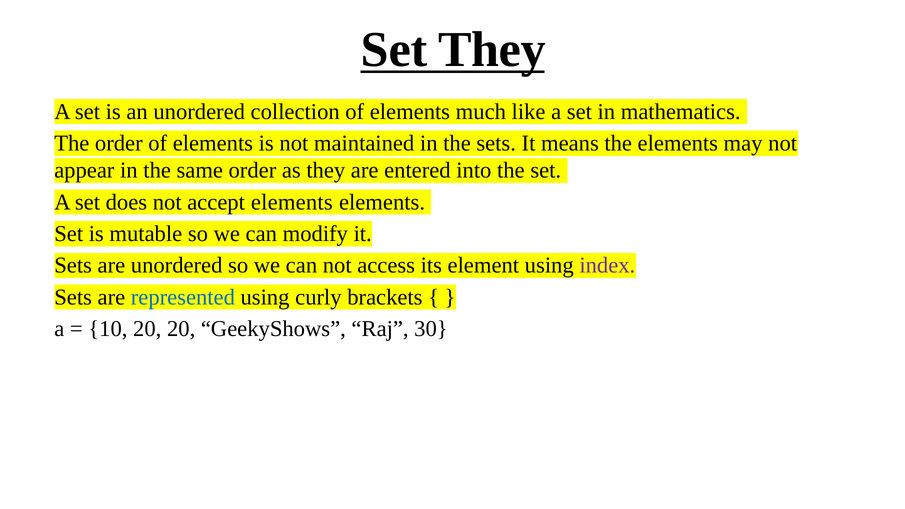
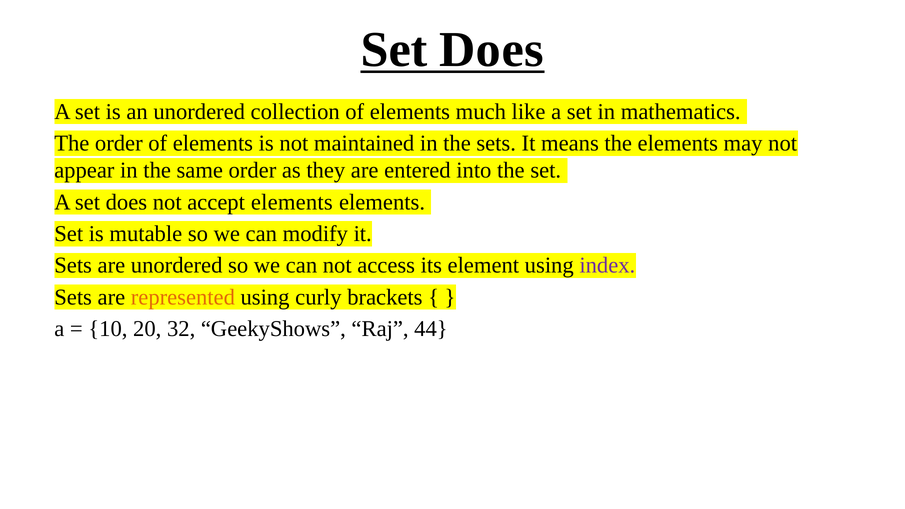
They at (492, 50): They -> Does
represented colour: blue -> orange
20 20: 20 -> 32
30: 30 -> 44
